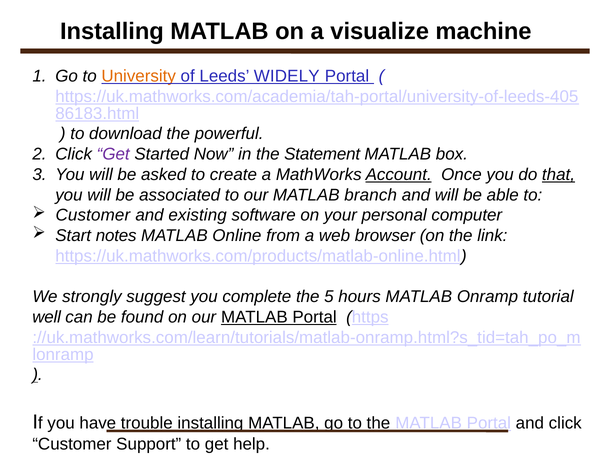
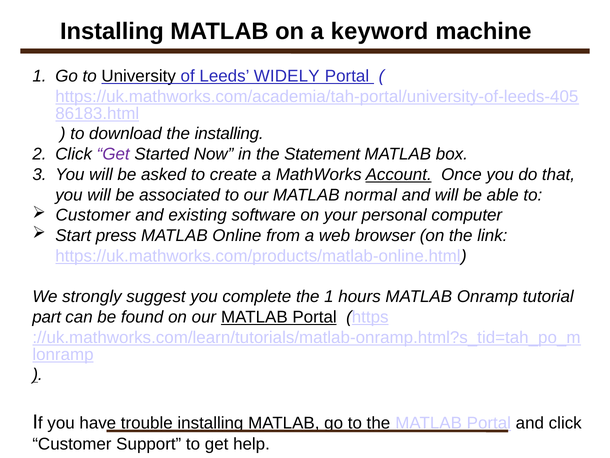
visualize: visualize -> keyword
University colour: orange -> black
the powerful: powerful -> installing
that underline: present -> none
branch: branch -> normal
notes: notes -> press
the 5: 5 -> 1
well: well -> part
